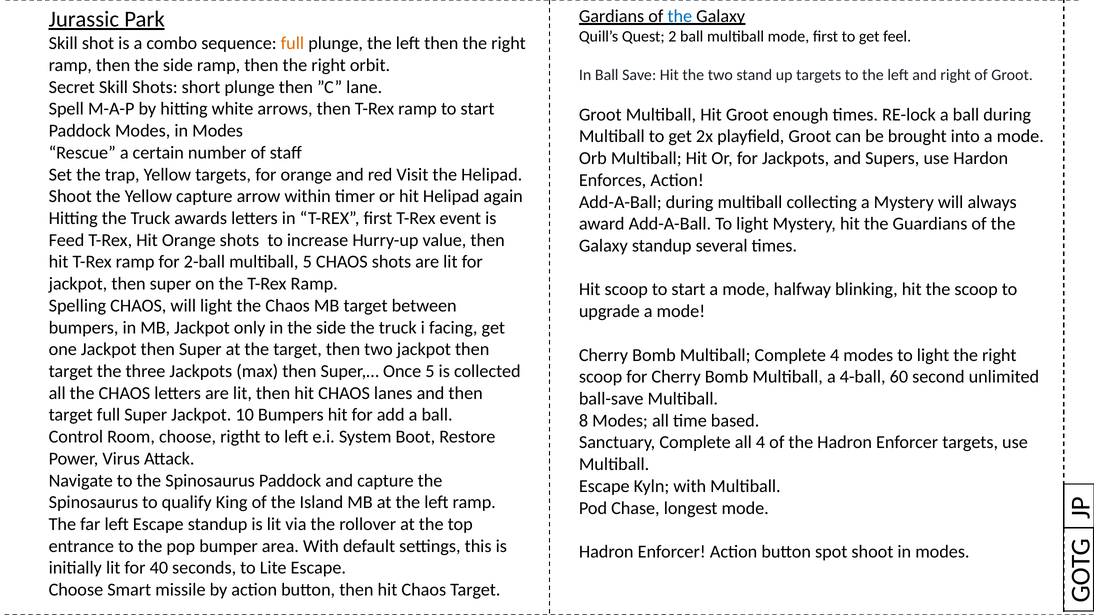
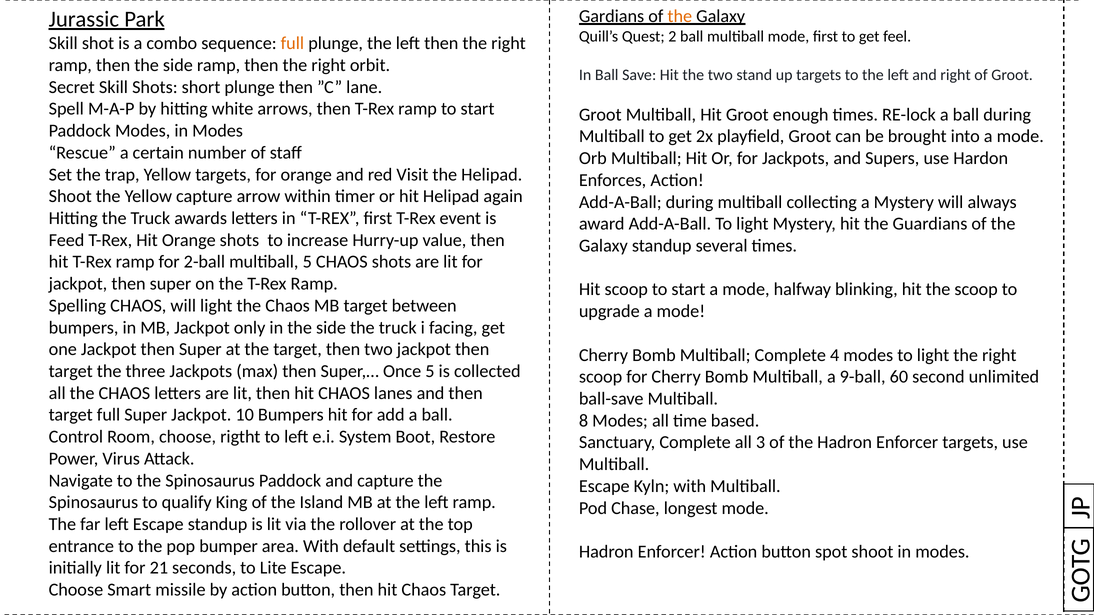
the at (680, 16) colour: blue -> orange
4-ball: 4-ball -> 9-ball
all 4: 4 -> 3
40: 40 -> 21
